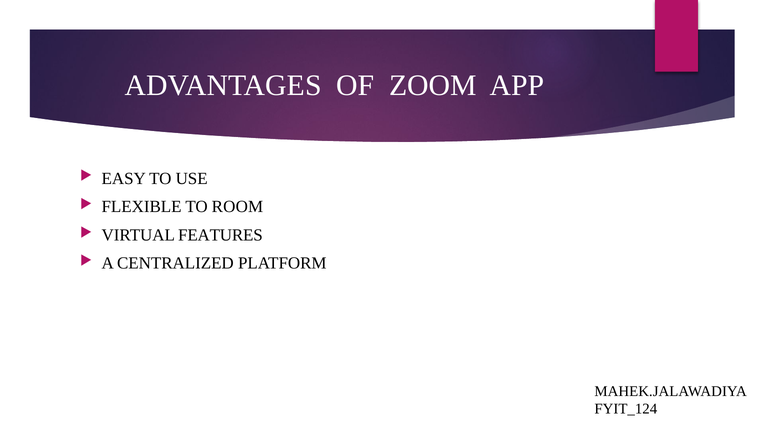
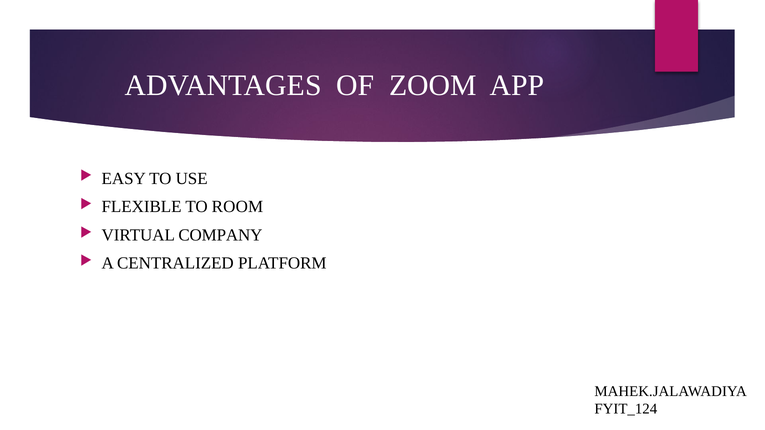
FEATURES: FEATURES -> COMPANY
